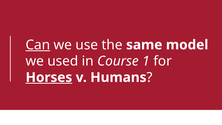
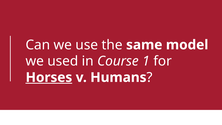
Can underline: present -> none
